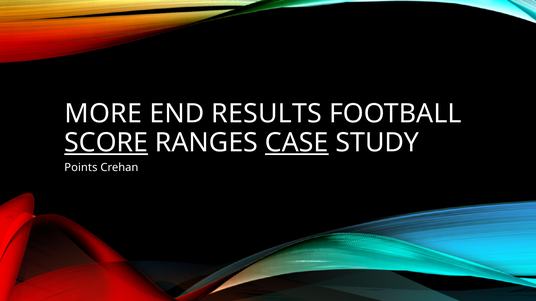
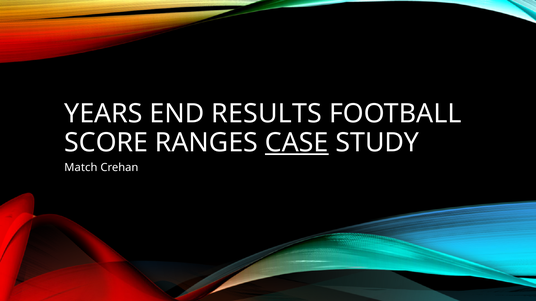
MORE: MORE -> YEARS
SCORE underline: present -> none
Points: Points -> Match
